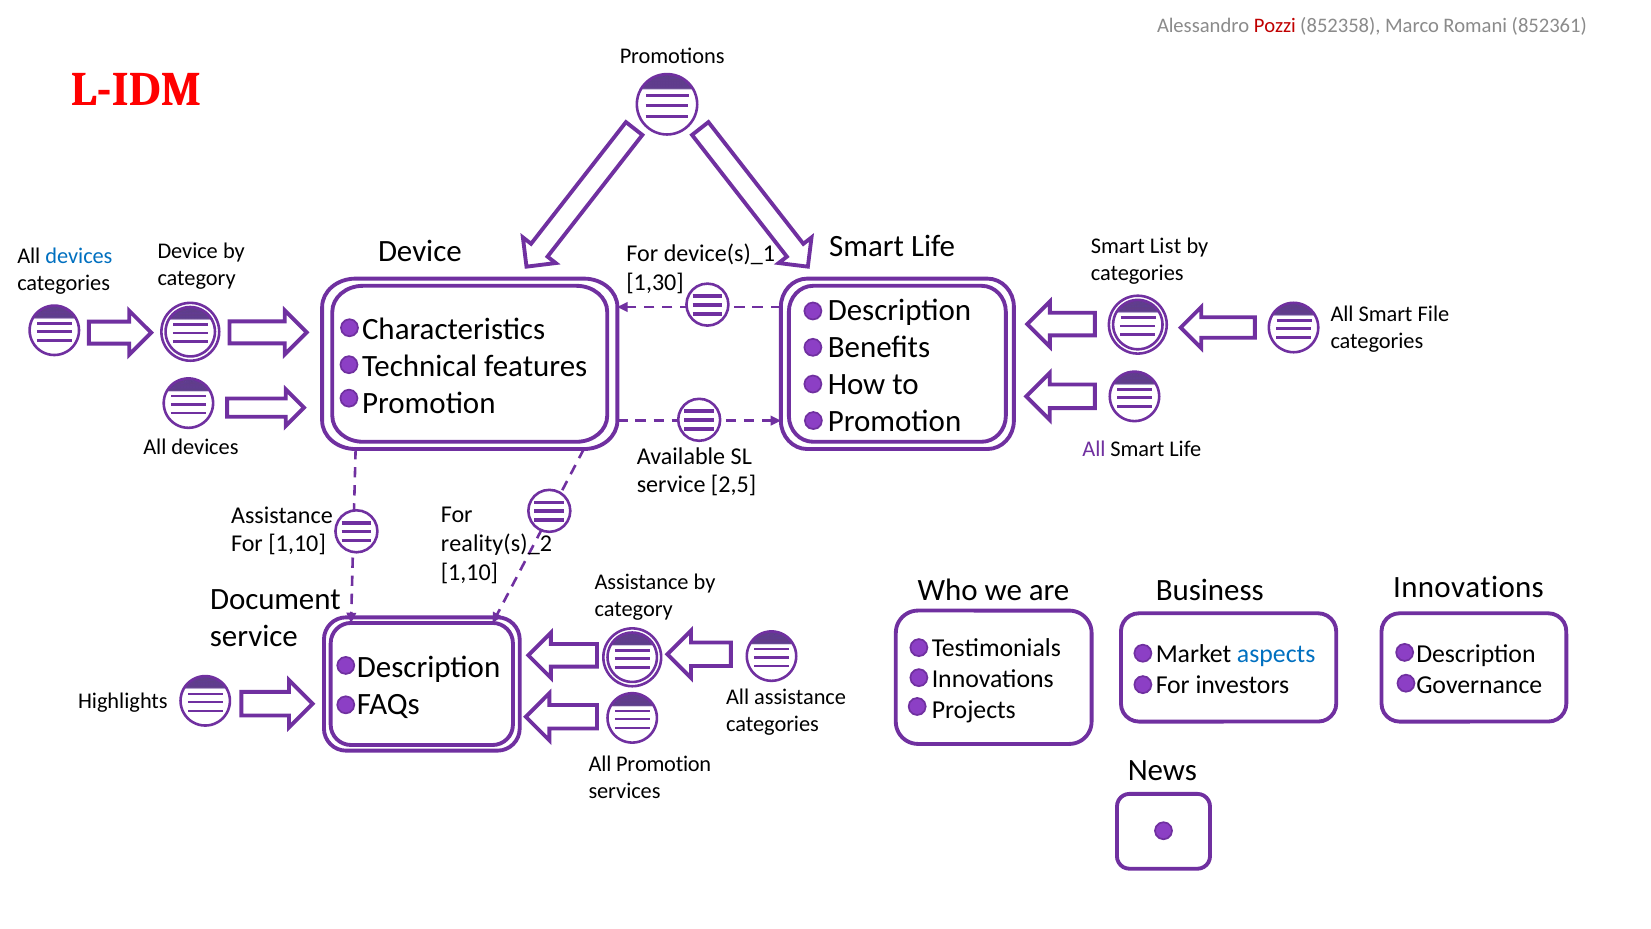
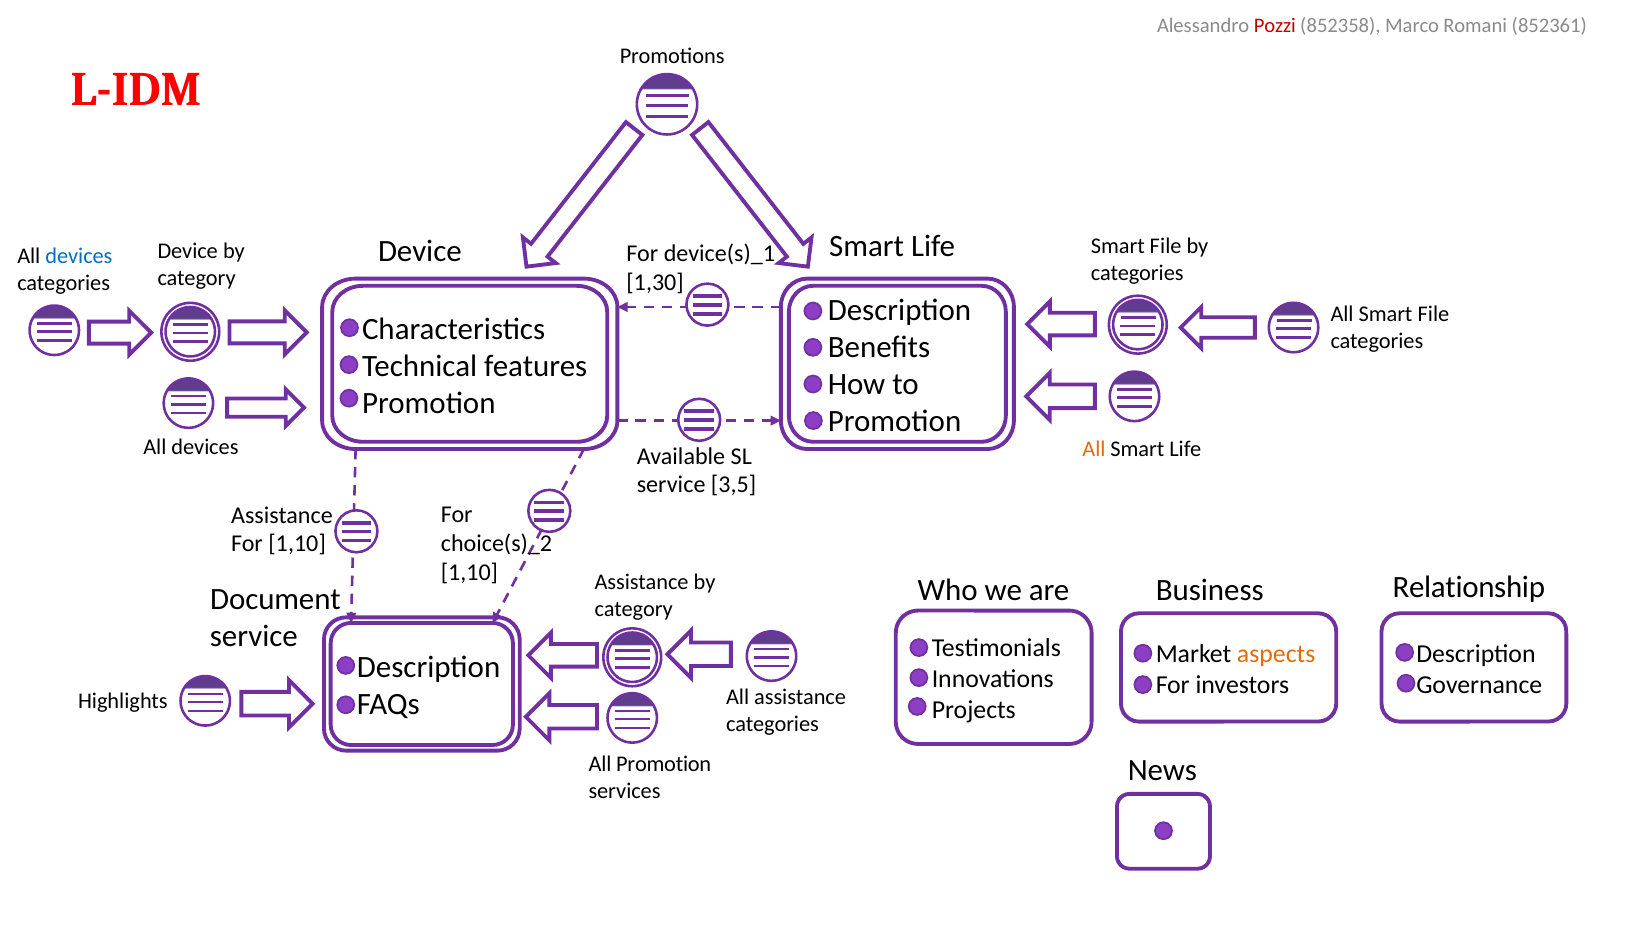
List at (1166, 246): List -> File
All at (1094, 449) colour: purple -> orange
2,5: 2,5 -> 3,5
reality(s)_2: reality(s)_2 -> choice(s)_2
Innovations at (1469, 587): Innovations -> Relationship
aspects colour: blue -> orange
